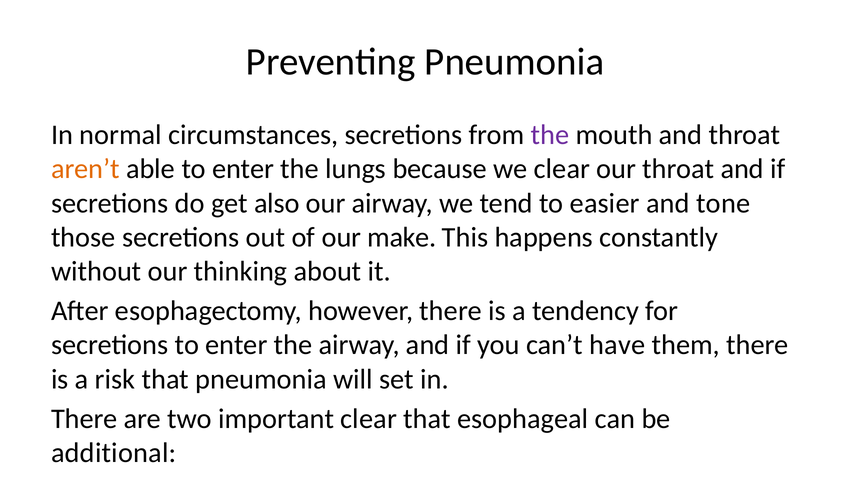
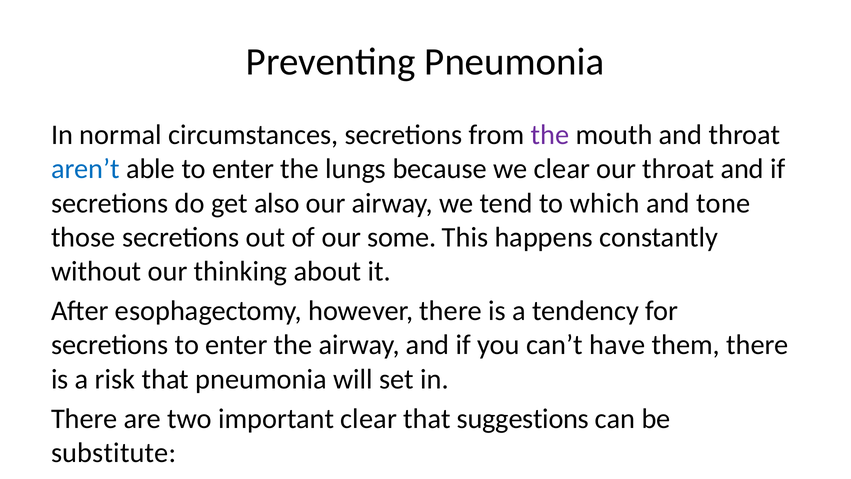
aren’t colour: orange -> blue
easier: easier -> which
make: make -> some
esophageal: esophageal -> suggestions
additional: additional -> substitute
